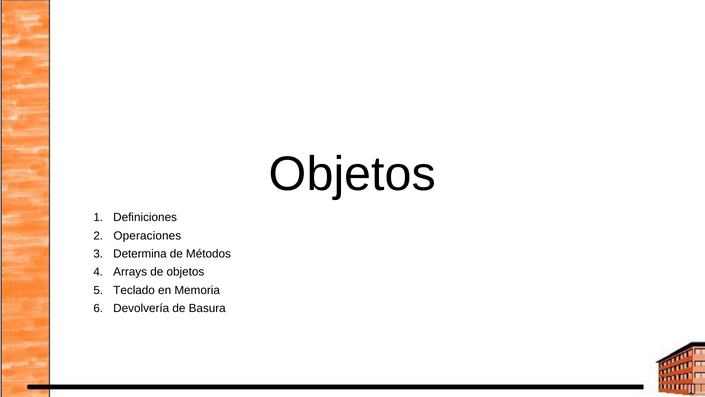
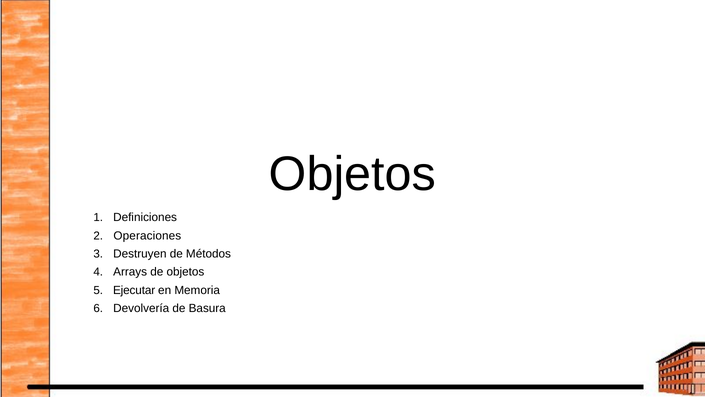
Determina: Determina -> Destruyen
Teclado: Teclado -> Ejecutar
